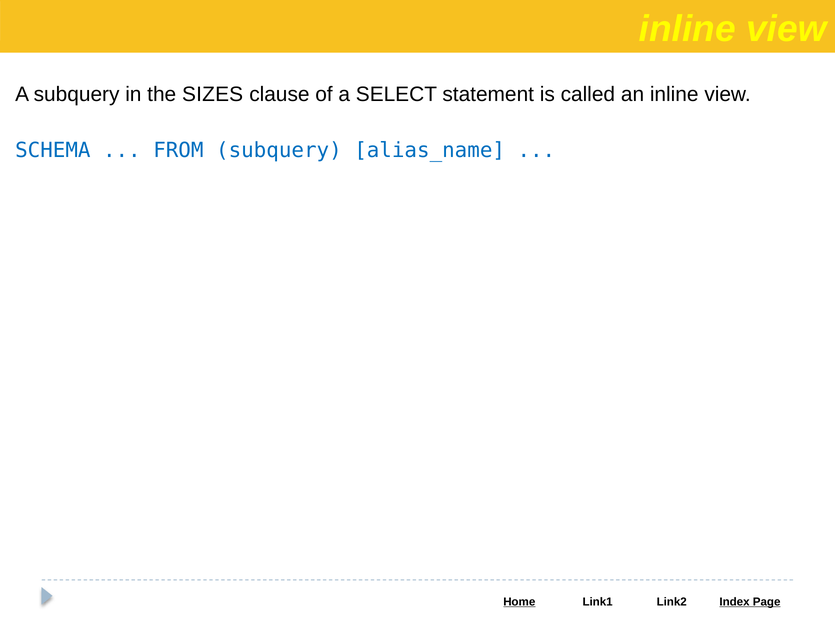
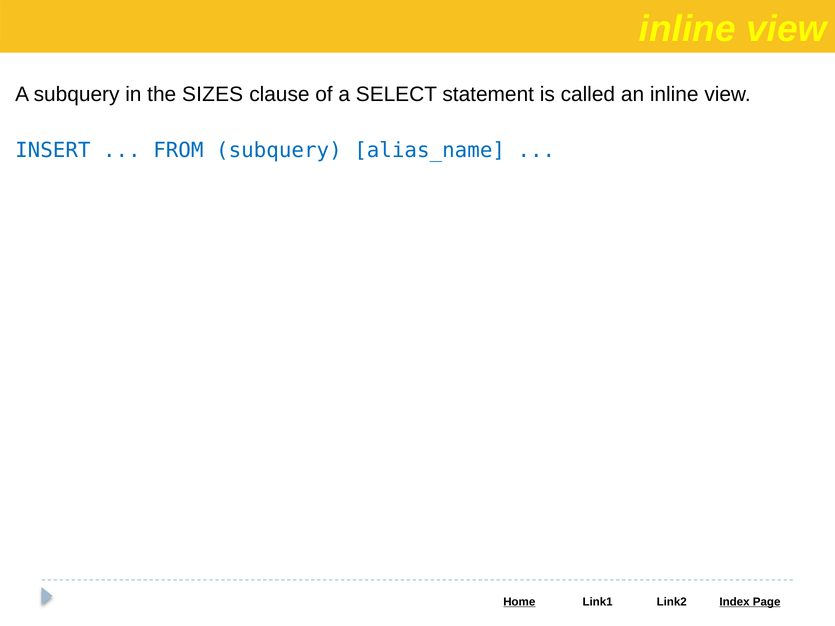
SCHEMA: SCHEMA -> INSERT
